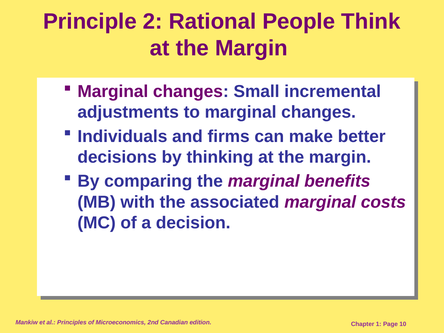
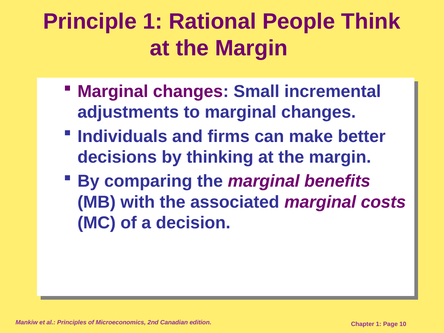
Principle 2: 2 -> 1
